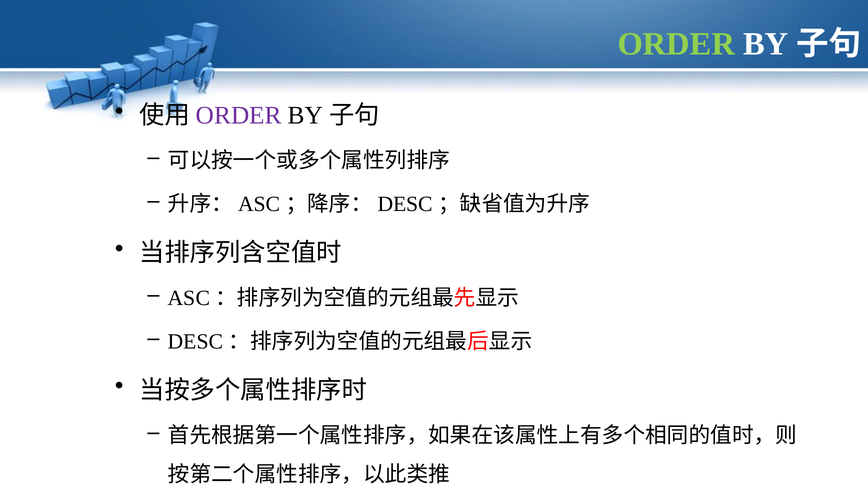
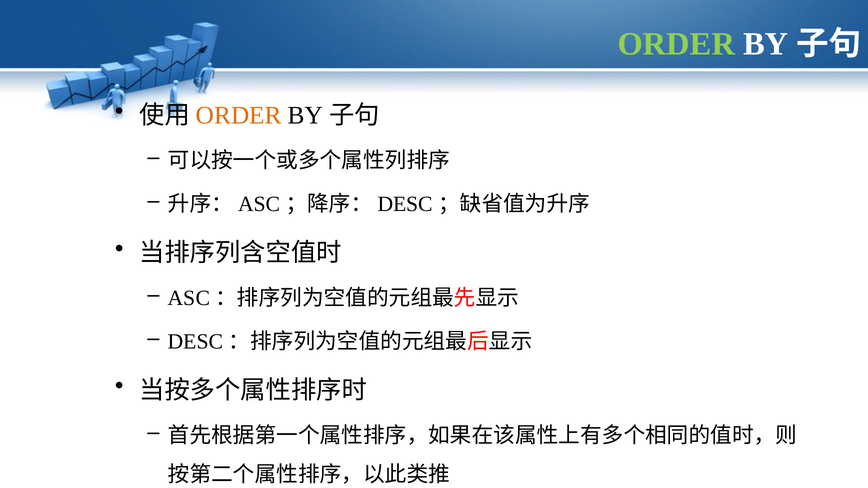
ORDER at (239, 115) colour: purple -> orange
